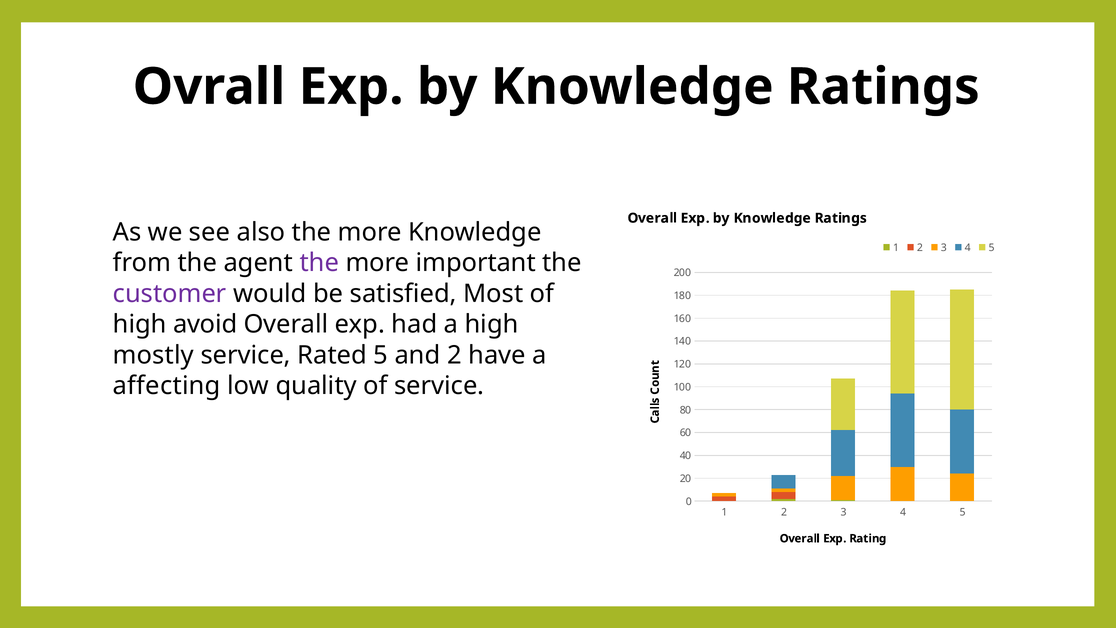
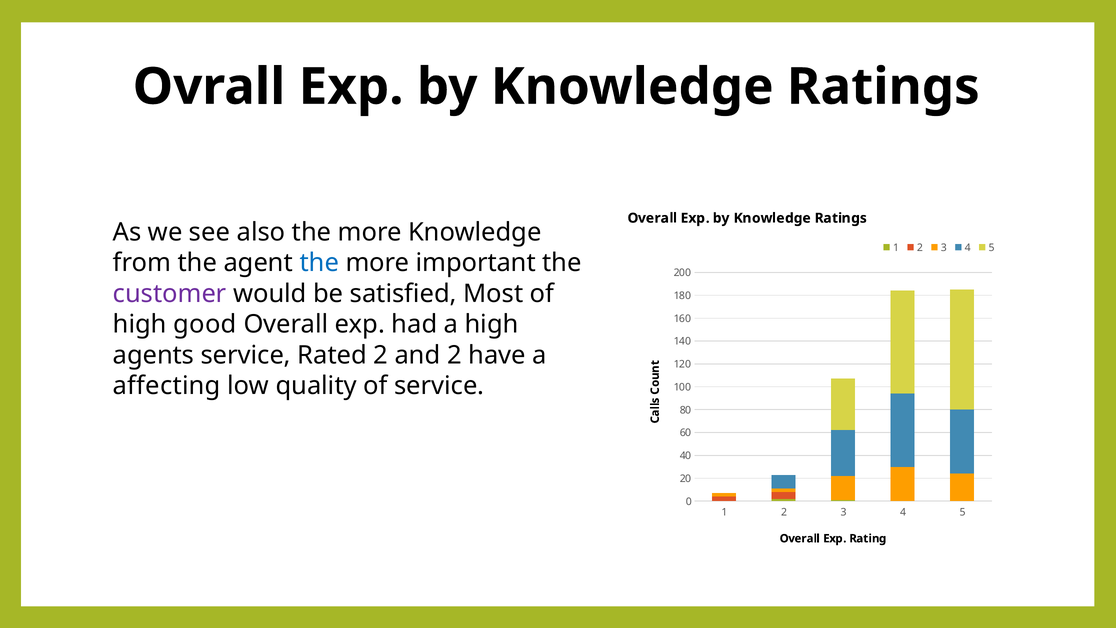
the at (319, 263) colour: purple -> blue
avoid: avoid -> good
mostly: mostly -> agents
Rated 5: 5 -> 2
